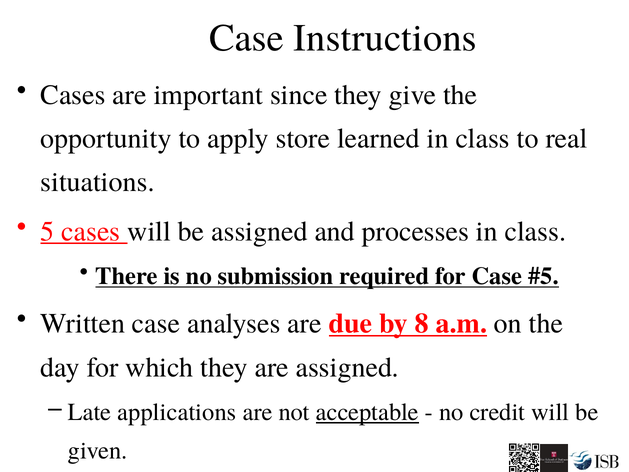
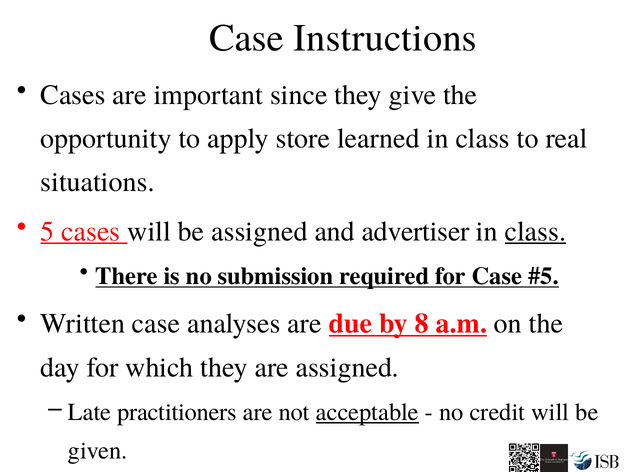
processes: processes -> advertiser
class at (535, 231) underline: none -> present
applications: applications -> practitioners
